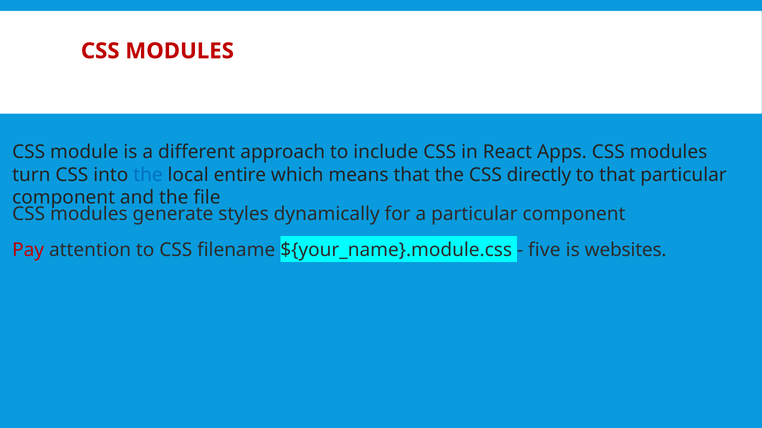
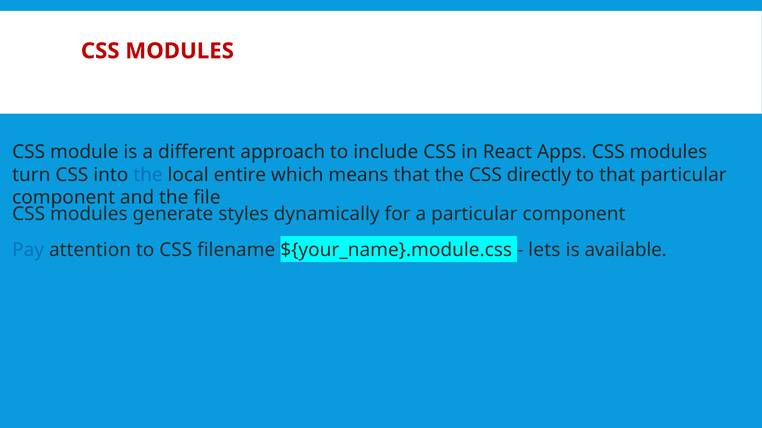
Pay colour: red -> blue
five: five -> lets
websites: websites -> available
